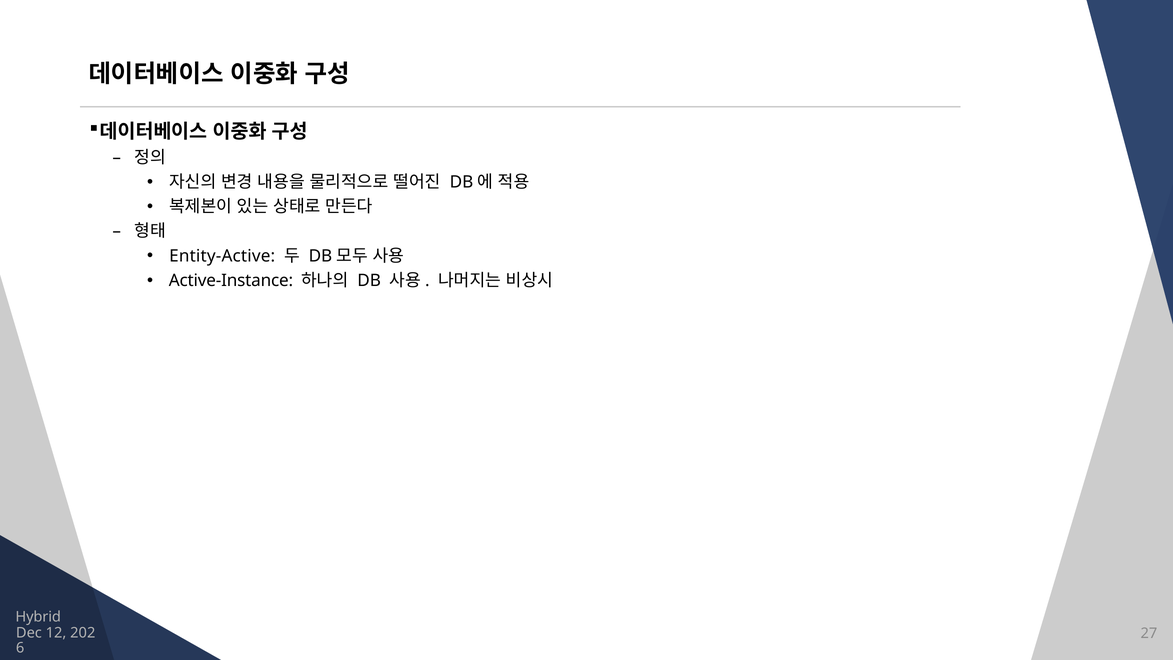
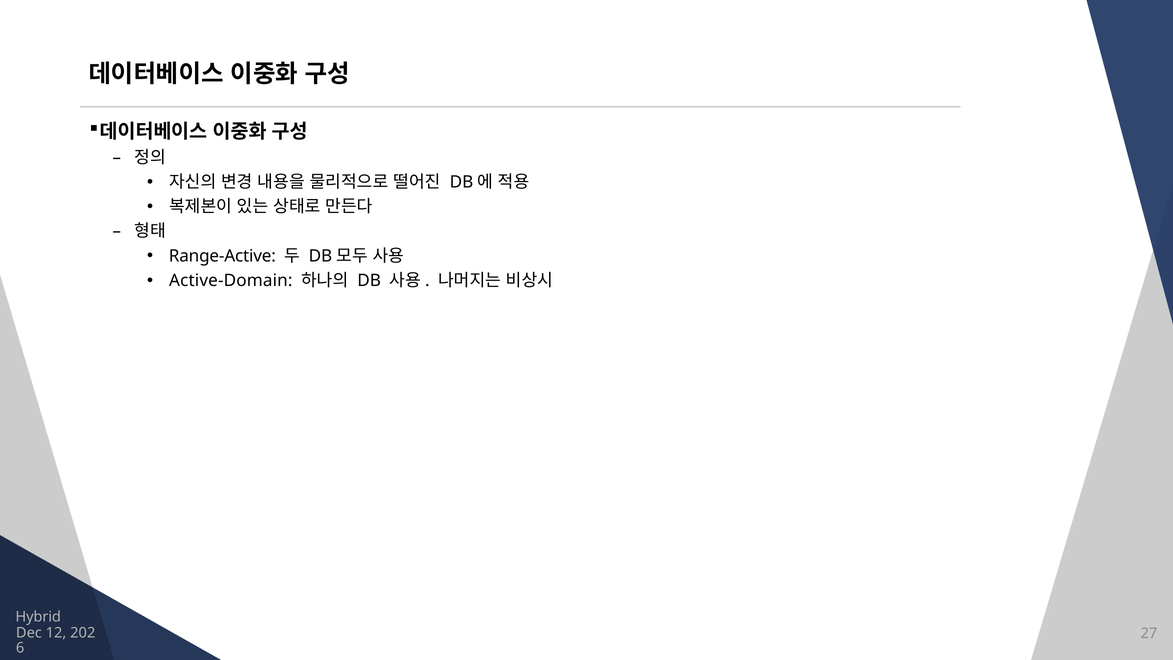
Entity-Active: Entity-Active -> Range-Active
Active-Instance: Active-Instance -> Active-Domain
